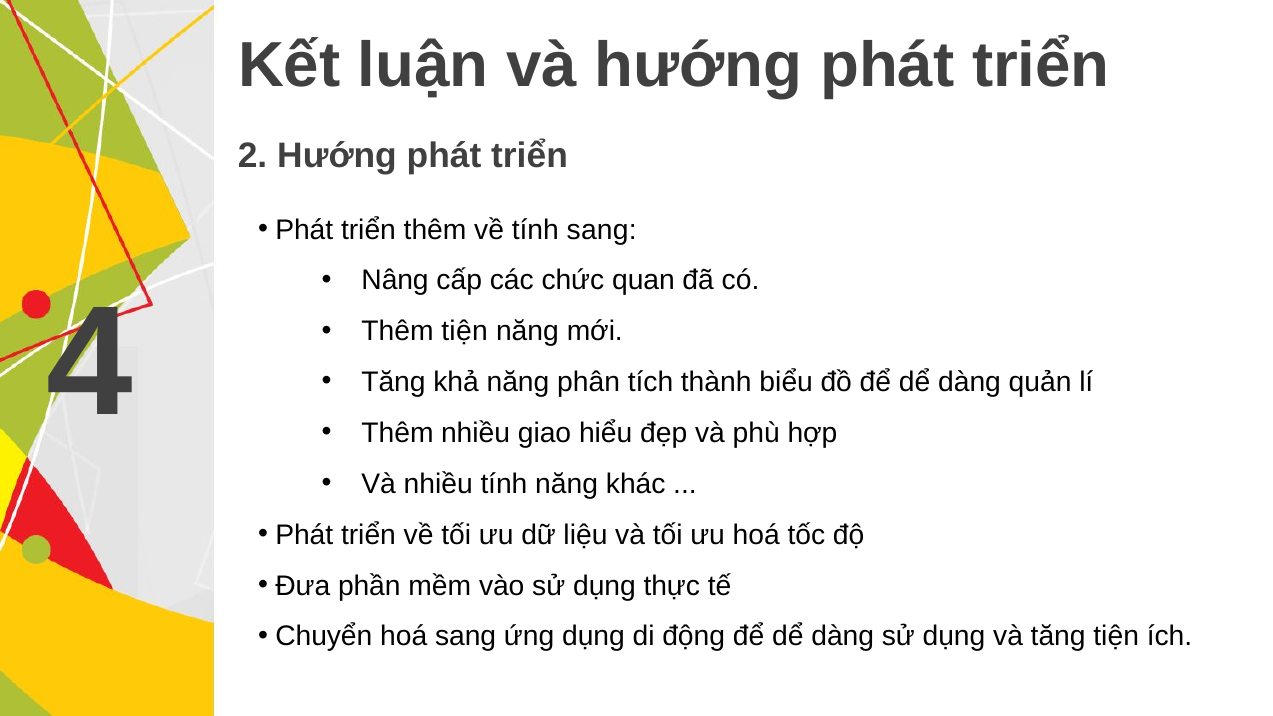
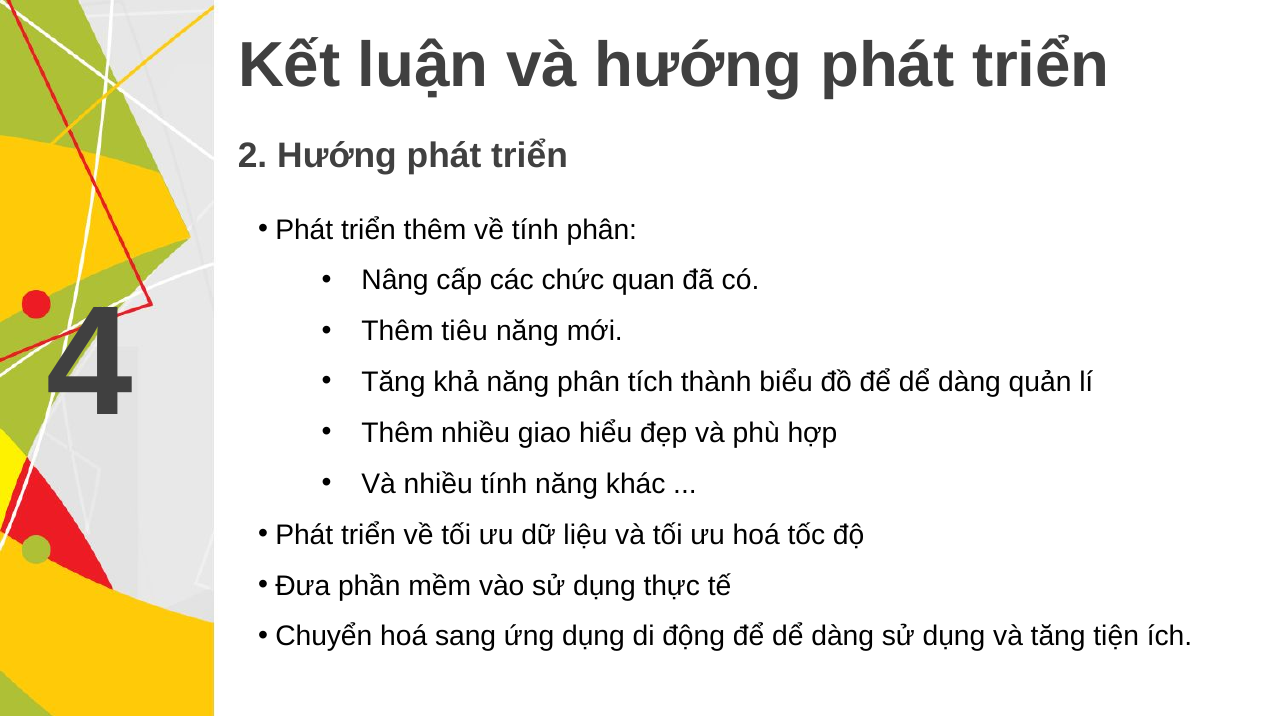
tính sang: sang -> phân
Thêm tiện: tiện -> tiêu
